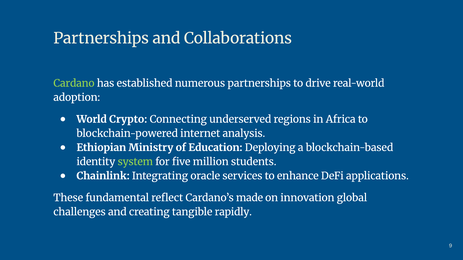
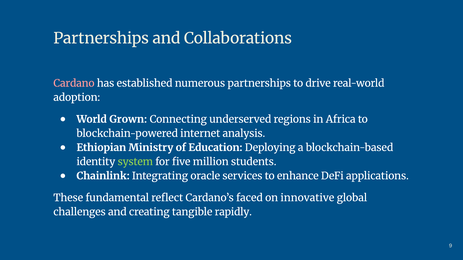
Cardano colour: light green -> pink
Crypto: Crypto -> Grown
made: made -> faced
innovation: innovation -> innovative
